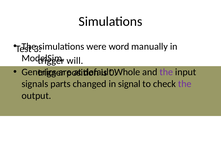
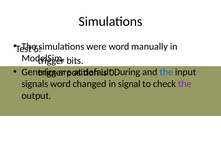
3: 3 -> 6
will: will -> bits
Whole: Whole -> During
the at (166, 72) colour: purple -> blue
signals parts: parts -> word
